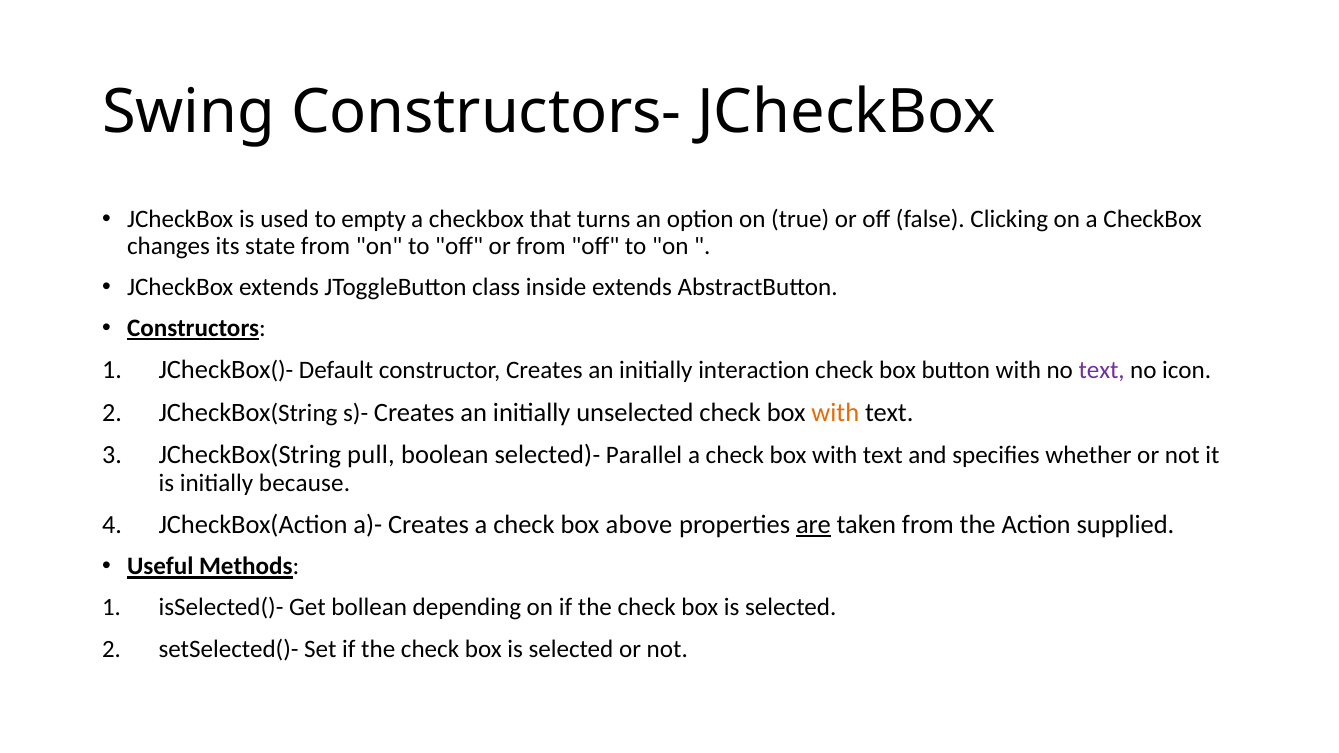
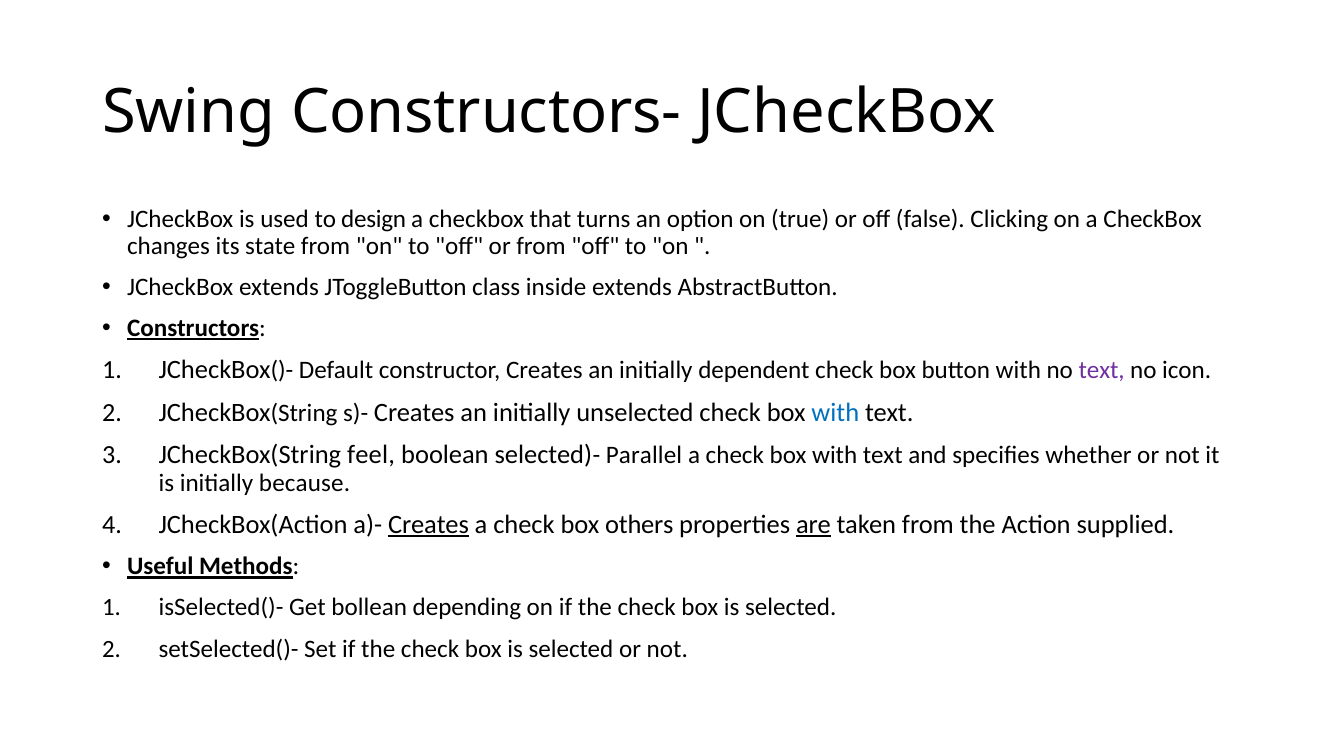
empty: empty -> design
interaction: interaction -> dependent
with at (835, 413) colour: orange -> blue
pull: pull -> feel
Creates at (429, 525) underline: none -> present
above: above -> others
